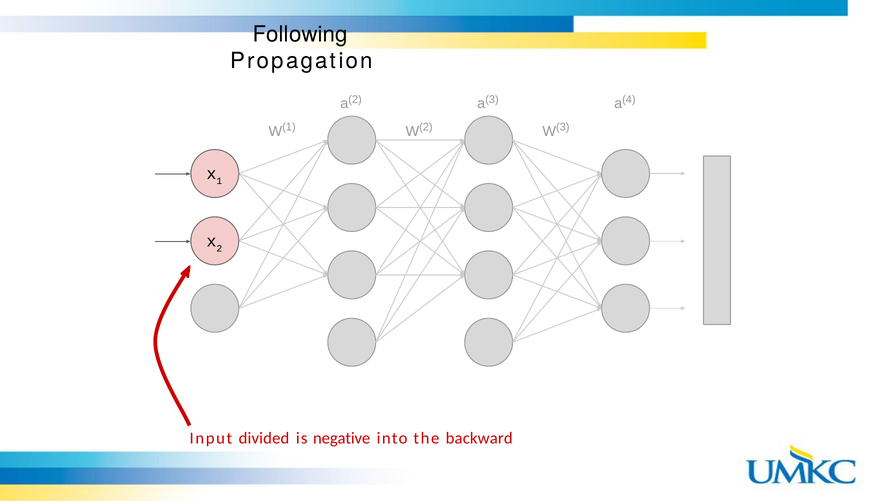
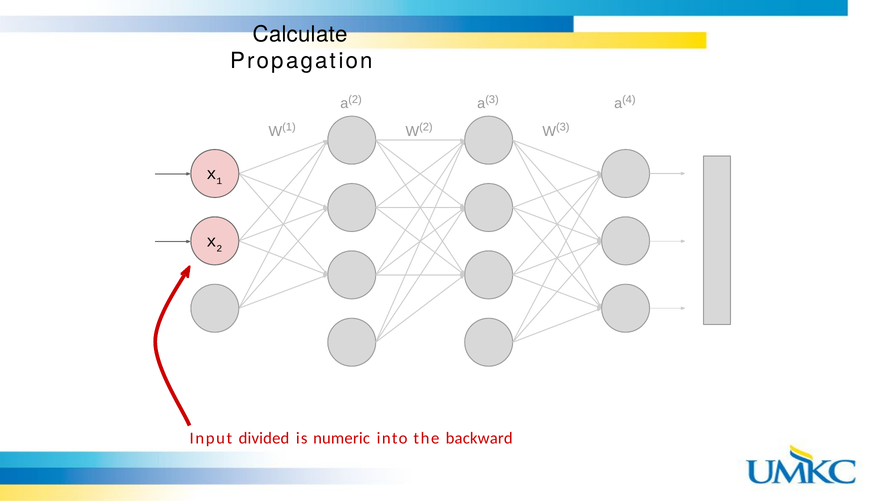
Following: Following -> Calculate
negative: negative -> numeric
